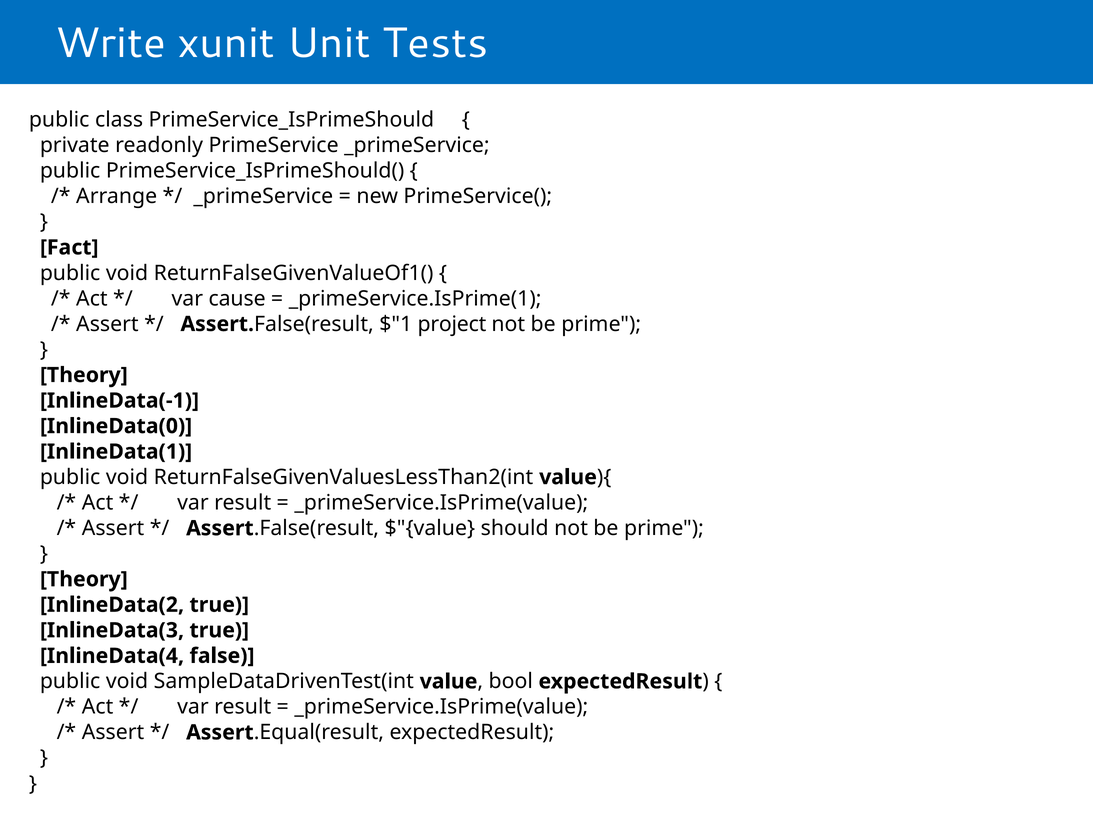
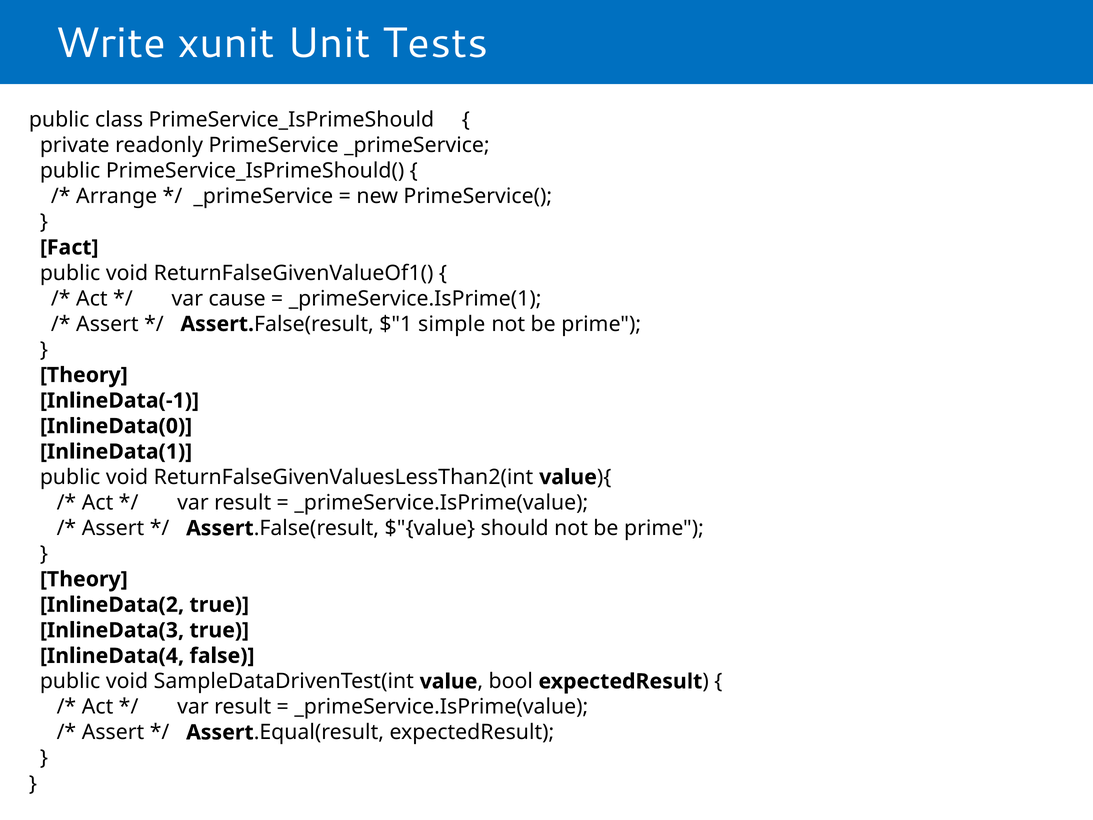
project: project -> simple
